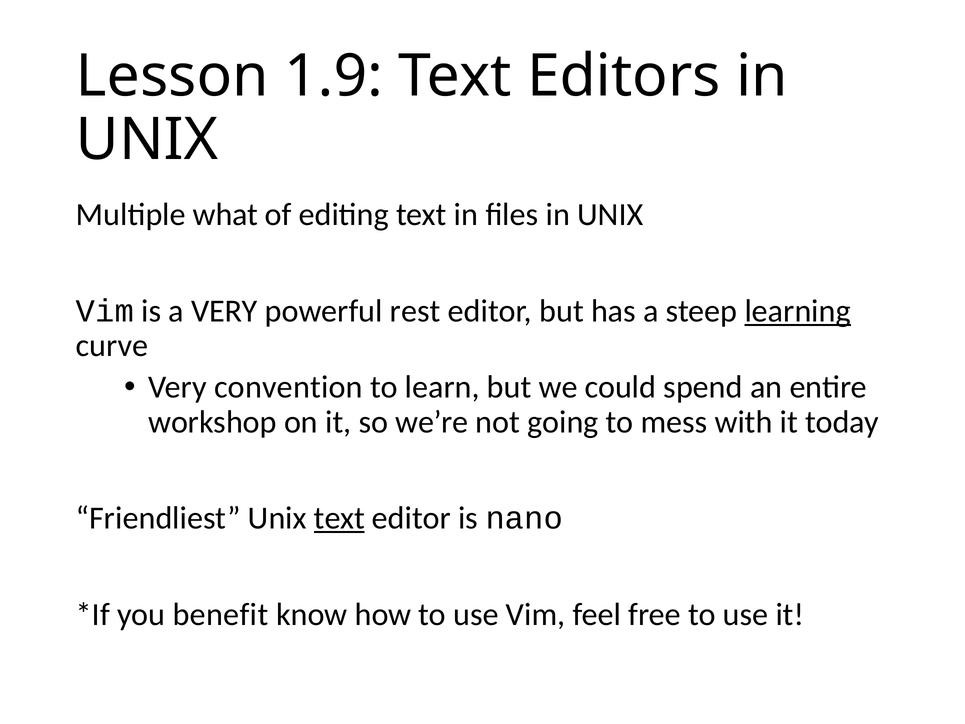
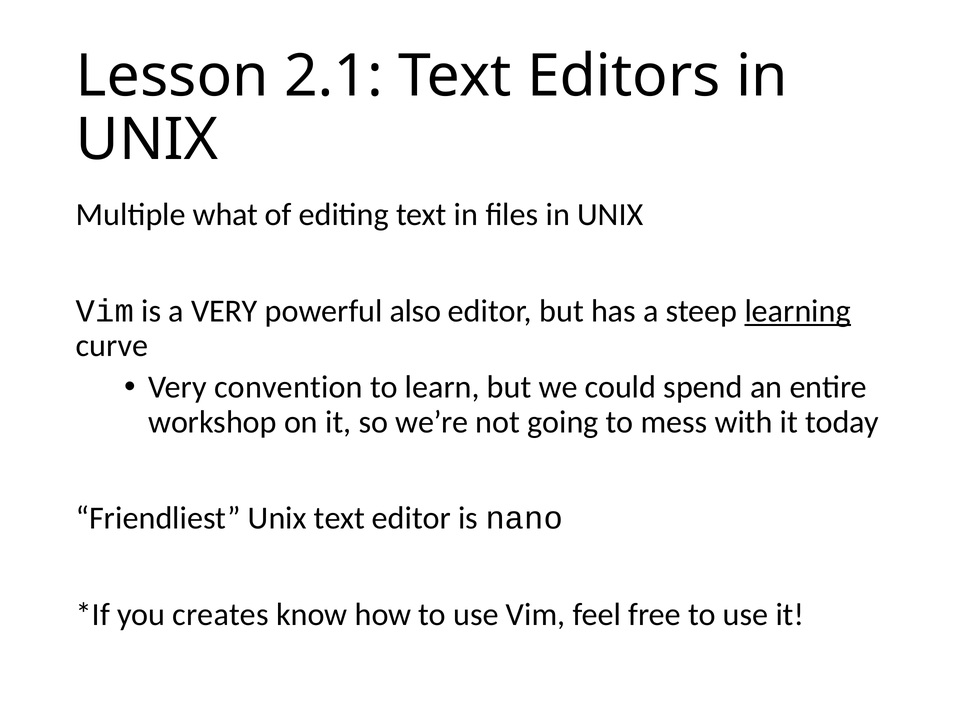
1.9: 1.9 -> 2.1
rest: rest -> also
text at (339, 518) underline: present -> none
benefit: benefit -> creates
